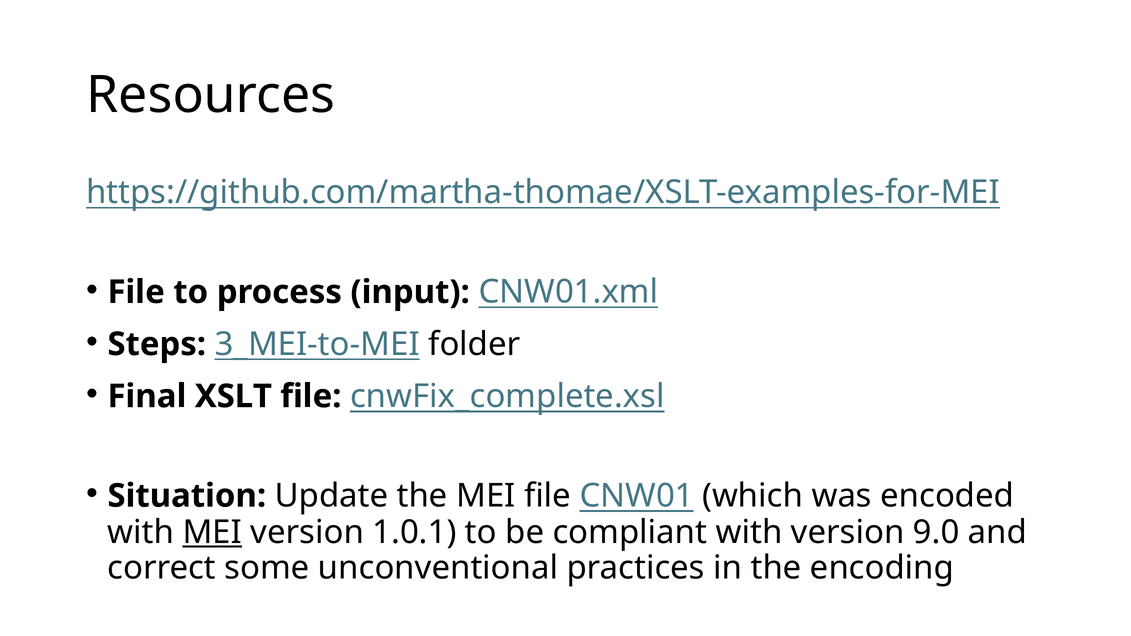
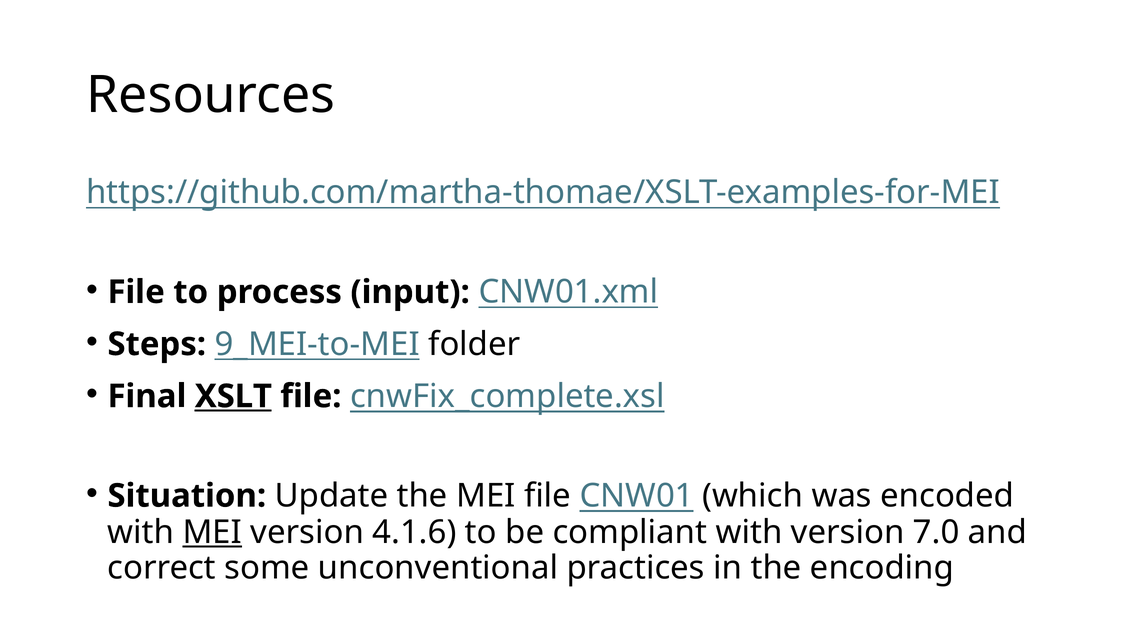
3_MEI-to-MEI: 3_MEI-to-MEI -> 9_MEI-to-MEI
XSLT underline: none -> present
1.0.1: 1.0.1 -> 4.1.6
9.0: 9.0 -> 7.0
